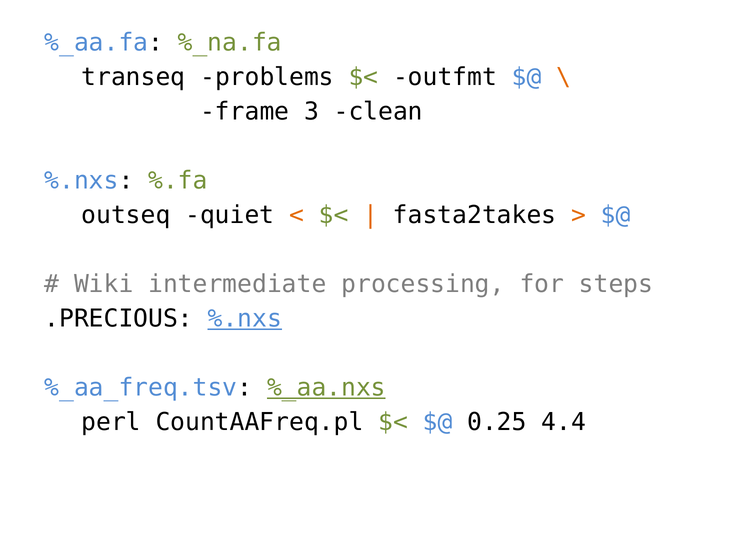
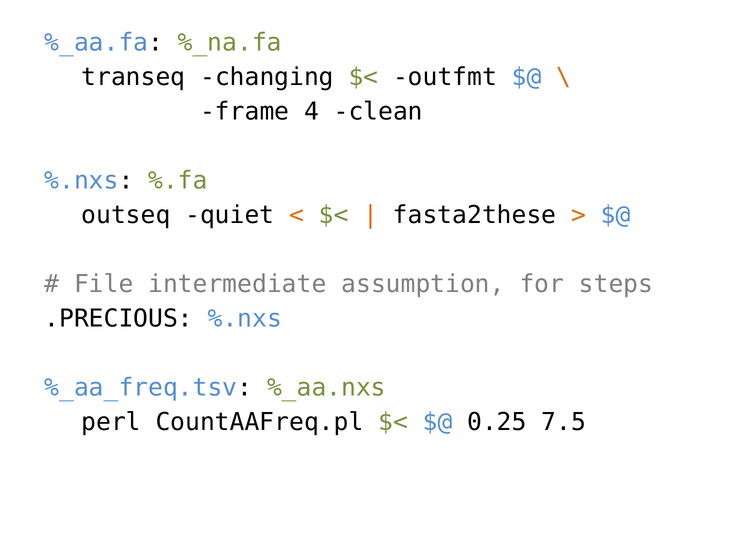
problems: problems -> changing
3: 3 -> 4
fasta2takes: fasta2takes -> fasta2these
Wiki: Wiki -> File
processing: processing -> assumption
%.nxs at (245, 319) underline: present -> none
%_aa.nxs underline: present -> none
4.4: 4.4 -> 7.5
